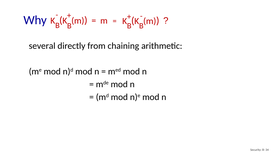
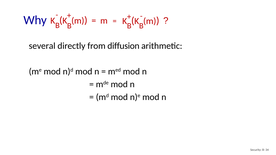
chaining: chaining -> diffusion
